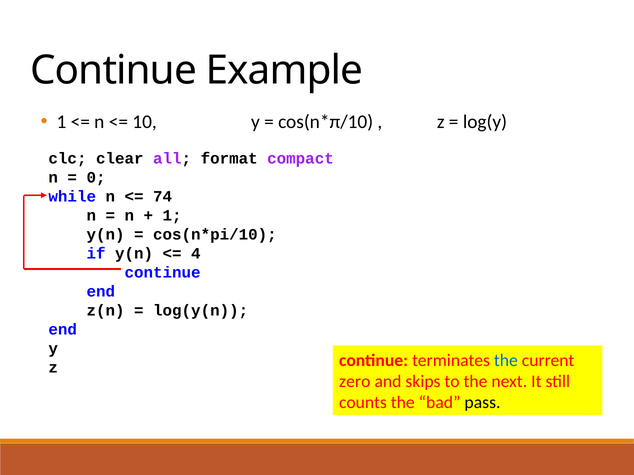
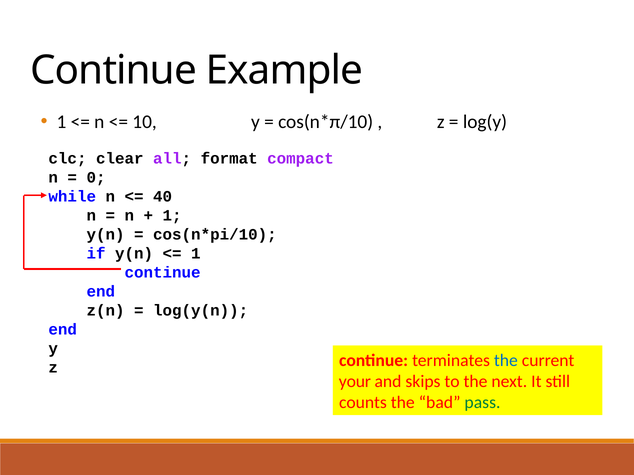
74: 74 -> 40
4 at (196, 254): 4 -> 1
zero: zero -> your
pass colour: black -> green
